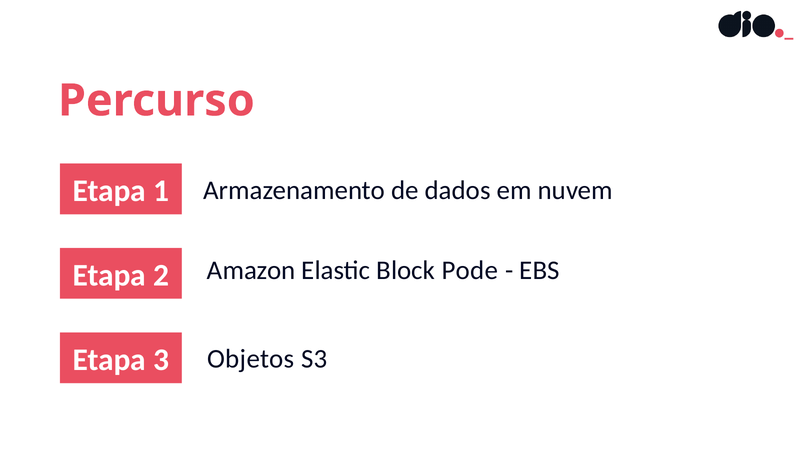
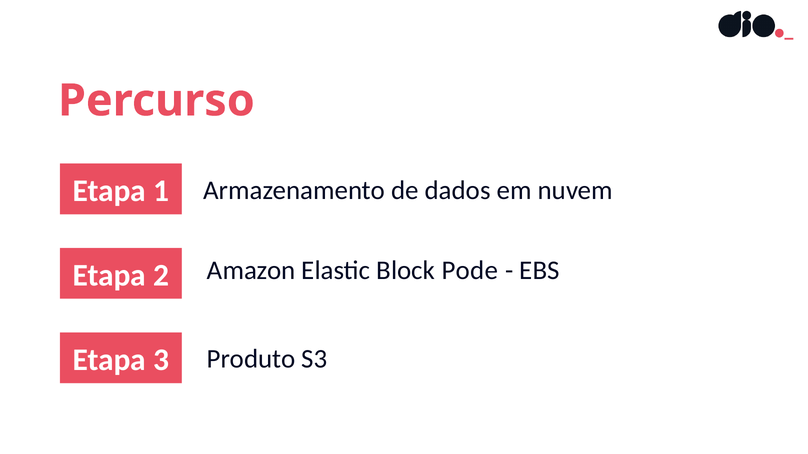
Objetos: Objetos -> Produto
